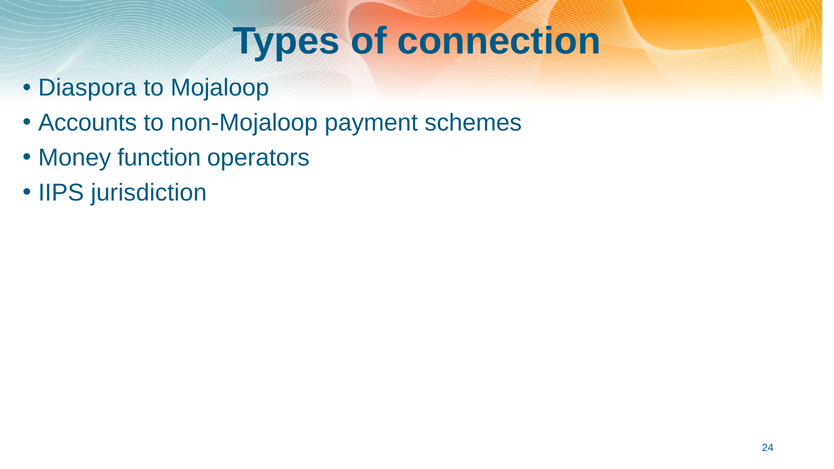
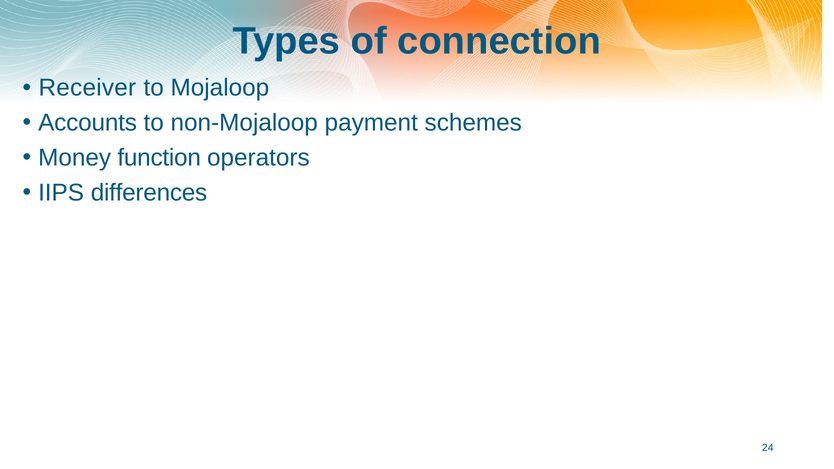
Diaspora: Diaspora -> Receiver
jurisdiction: jurisdiction -> differences
